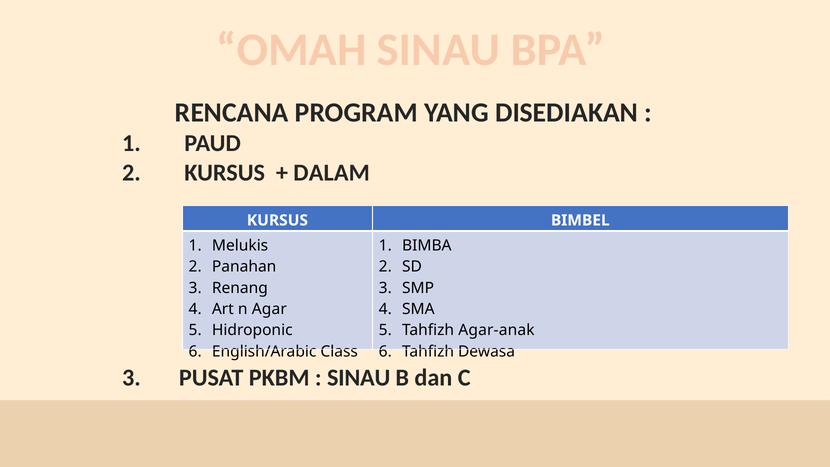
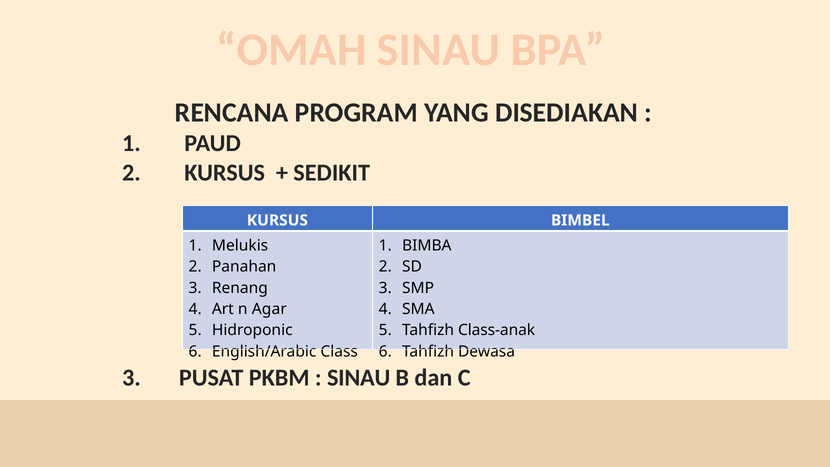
DALAM: DALAM -> SEDIKIT
Agar-anak: Agar-anak -> Class-anak
